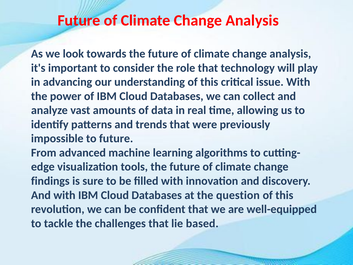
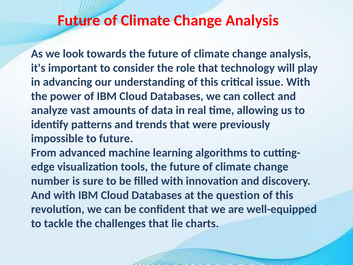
findings: findings -> number
based: based -> charts
